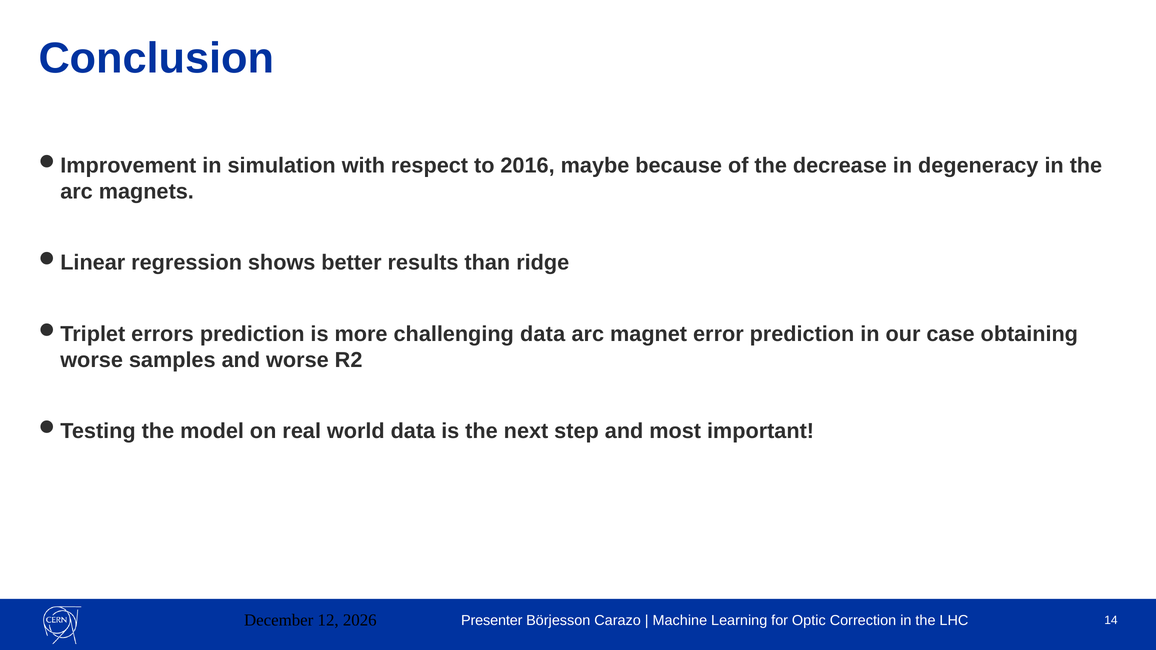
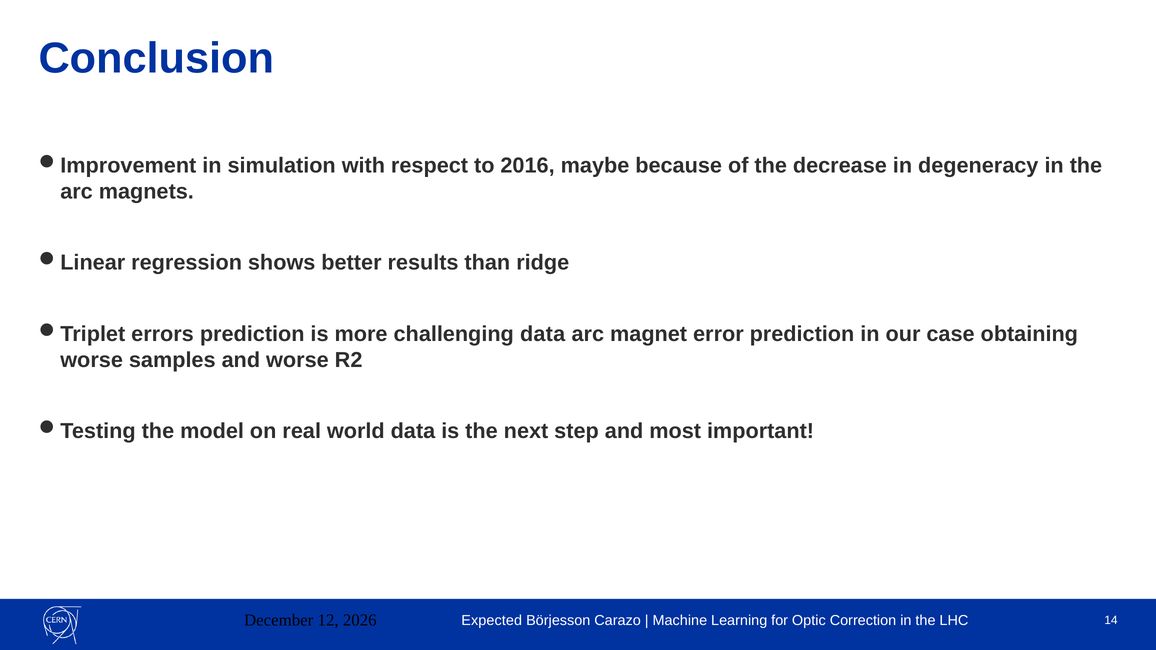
Presenter: Presenter -> Expected
